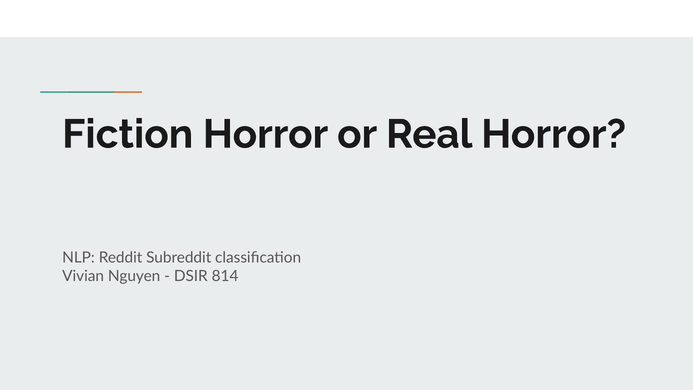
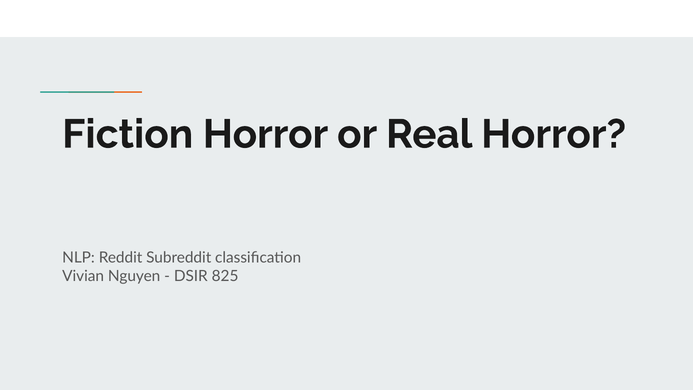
814: 814 -> 825
